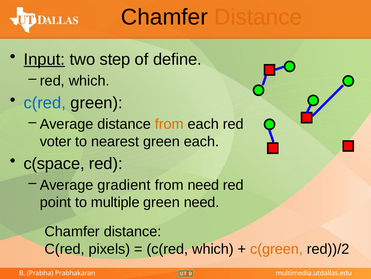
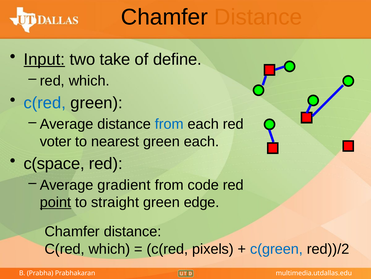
step: step -> take
from at (169, 124) colour: orange -> blue
from need: need -> code
point underline: none -> present
multiple: multiple -> straight
green need: need -> edge
C(red pixels: pixels -> which
c(red which: which -> pixels
c(green colour: orange -> blue
